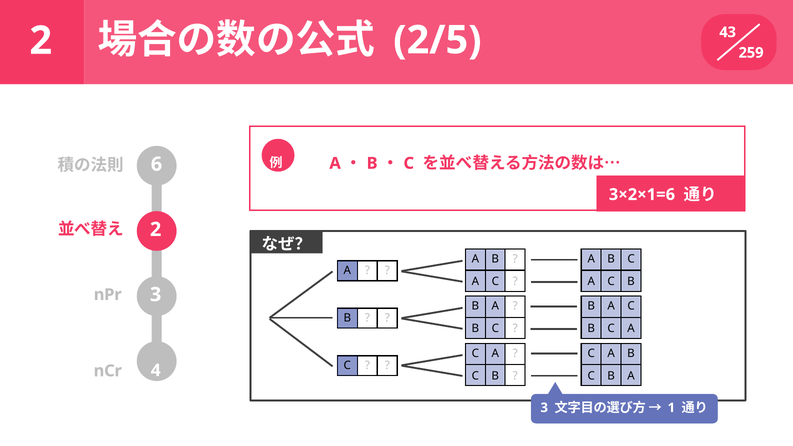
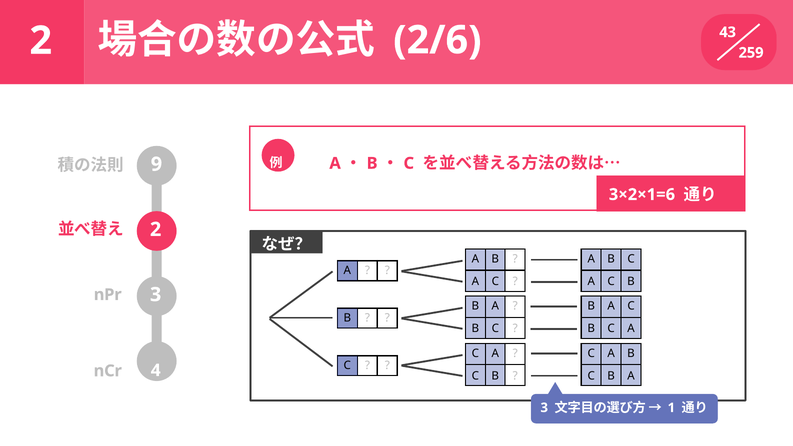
2/5: 2/5 -> 2/6
6: 6 -> 9
